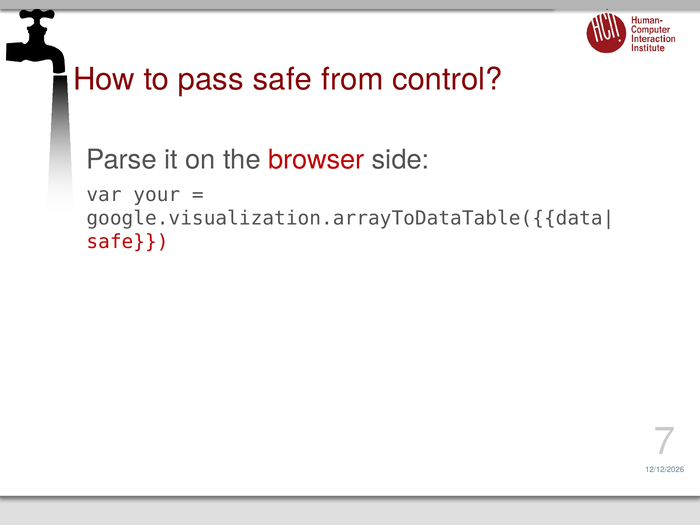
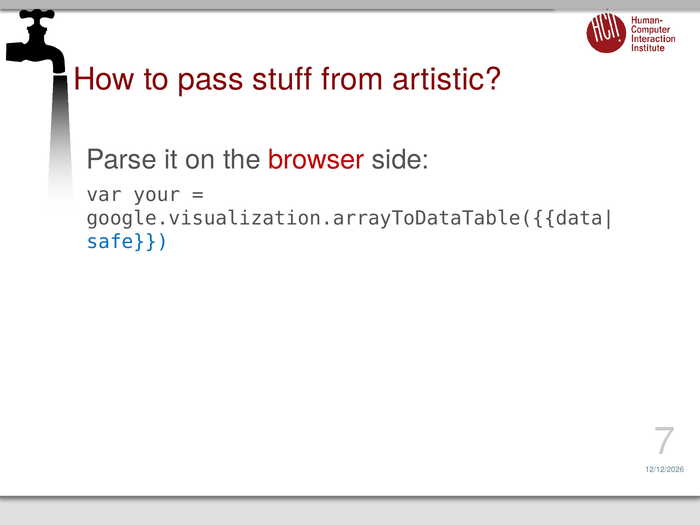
pass safe: safe -> stuff
control: control -> artistic
safe at (127, 242) colour: red -> blue
